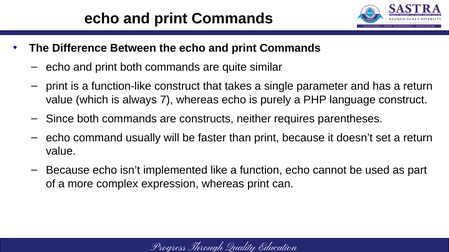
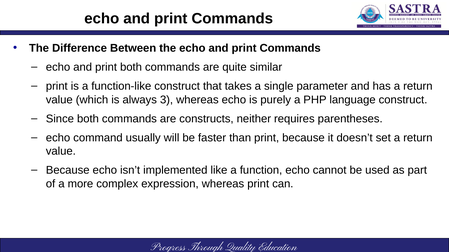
7: 7 -> 3
